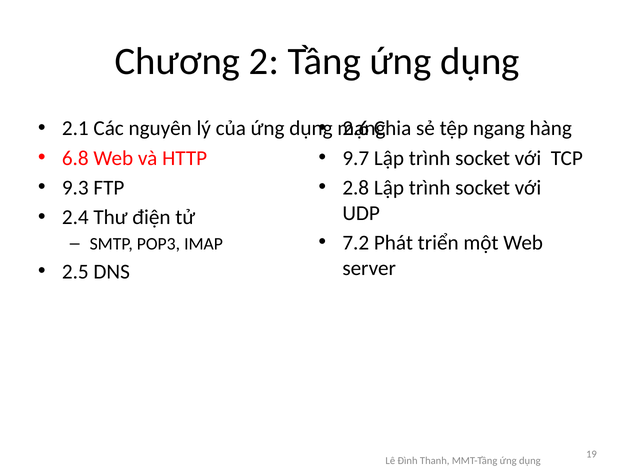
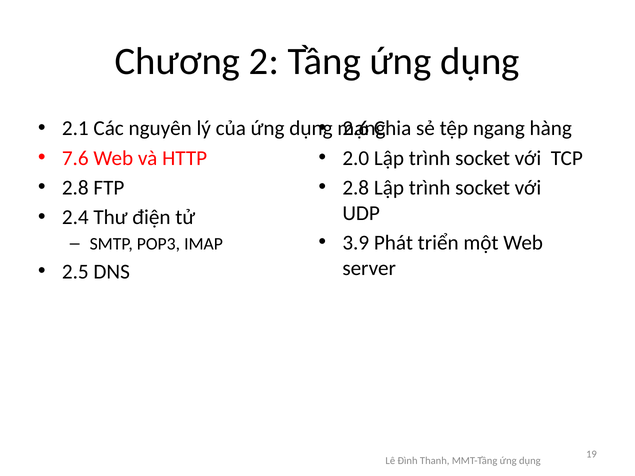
6.8: 6.8 -> 7.6
9.7: 9.7 -> 2.0
9.3 at (75, 188): 9.3 -> 2.8
7.2: 7.2 -> 3.9
